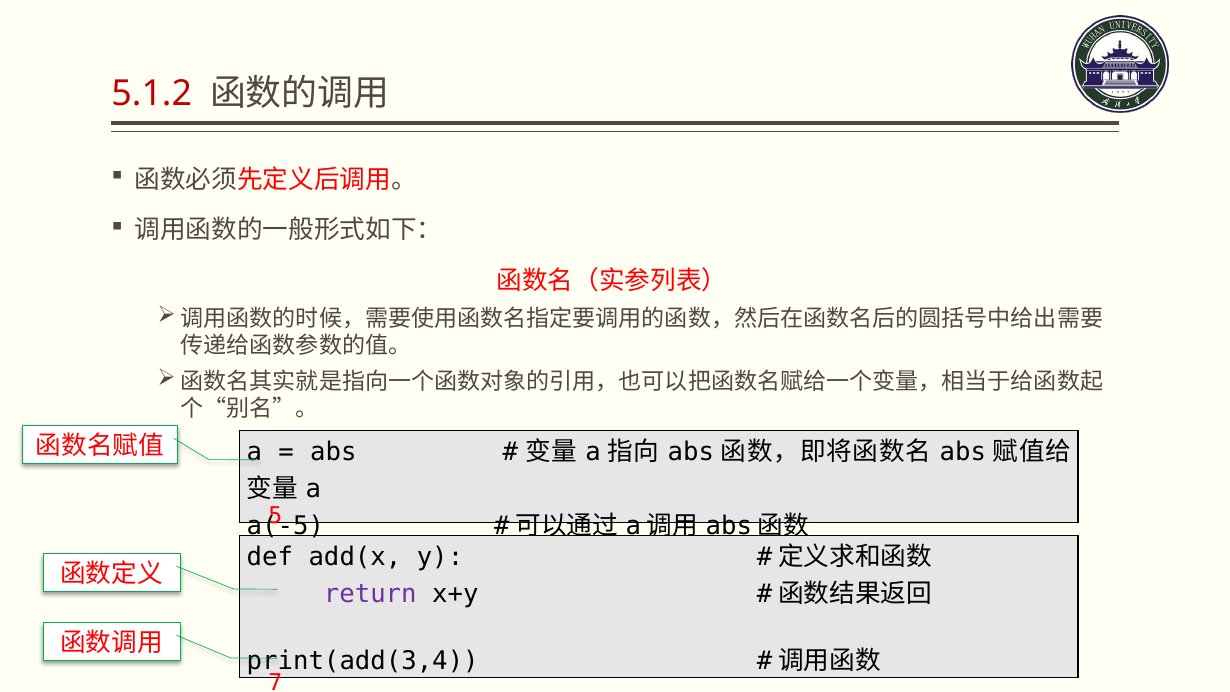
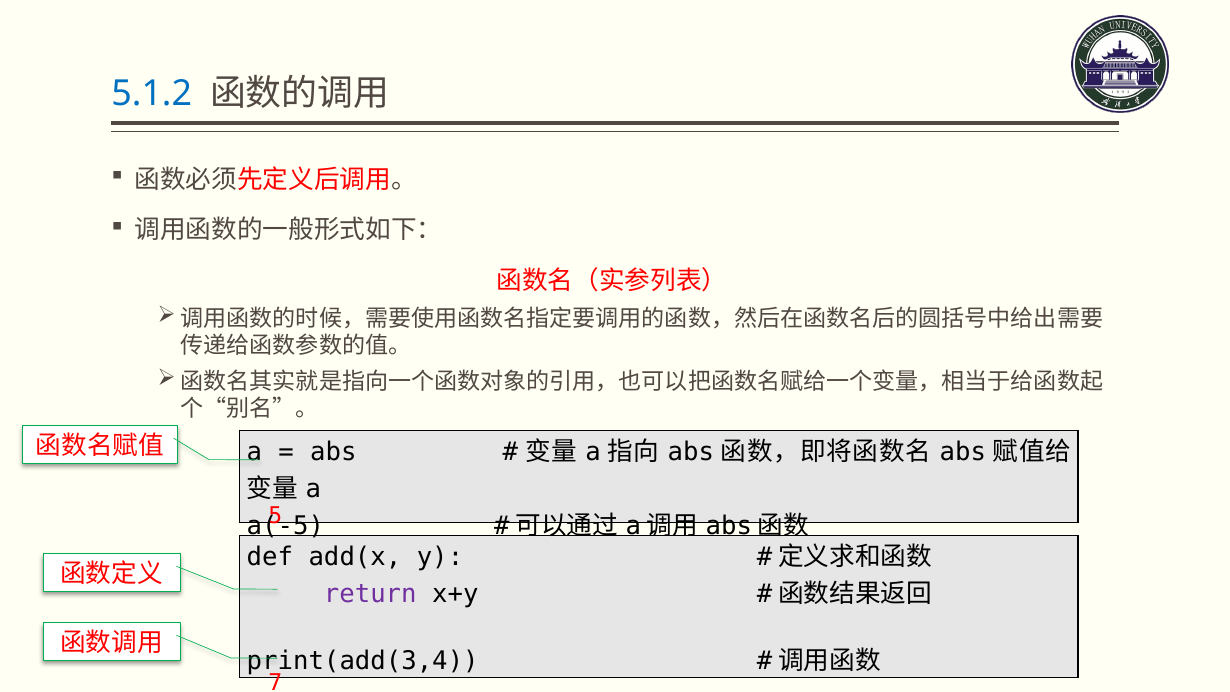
5.1.2 colour: red -> blue
